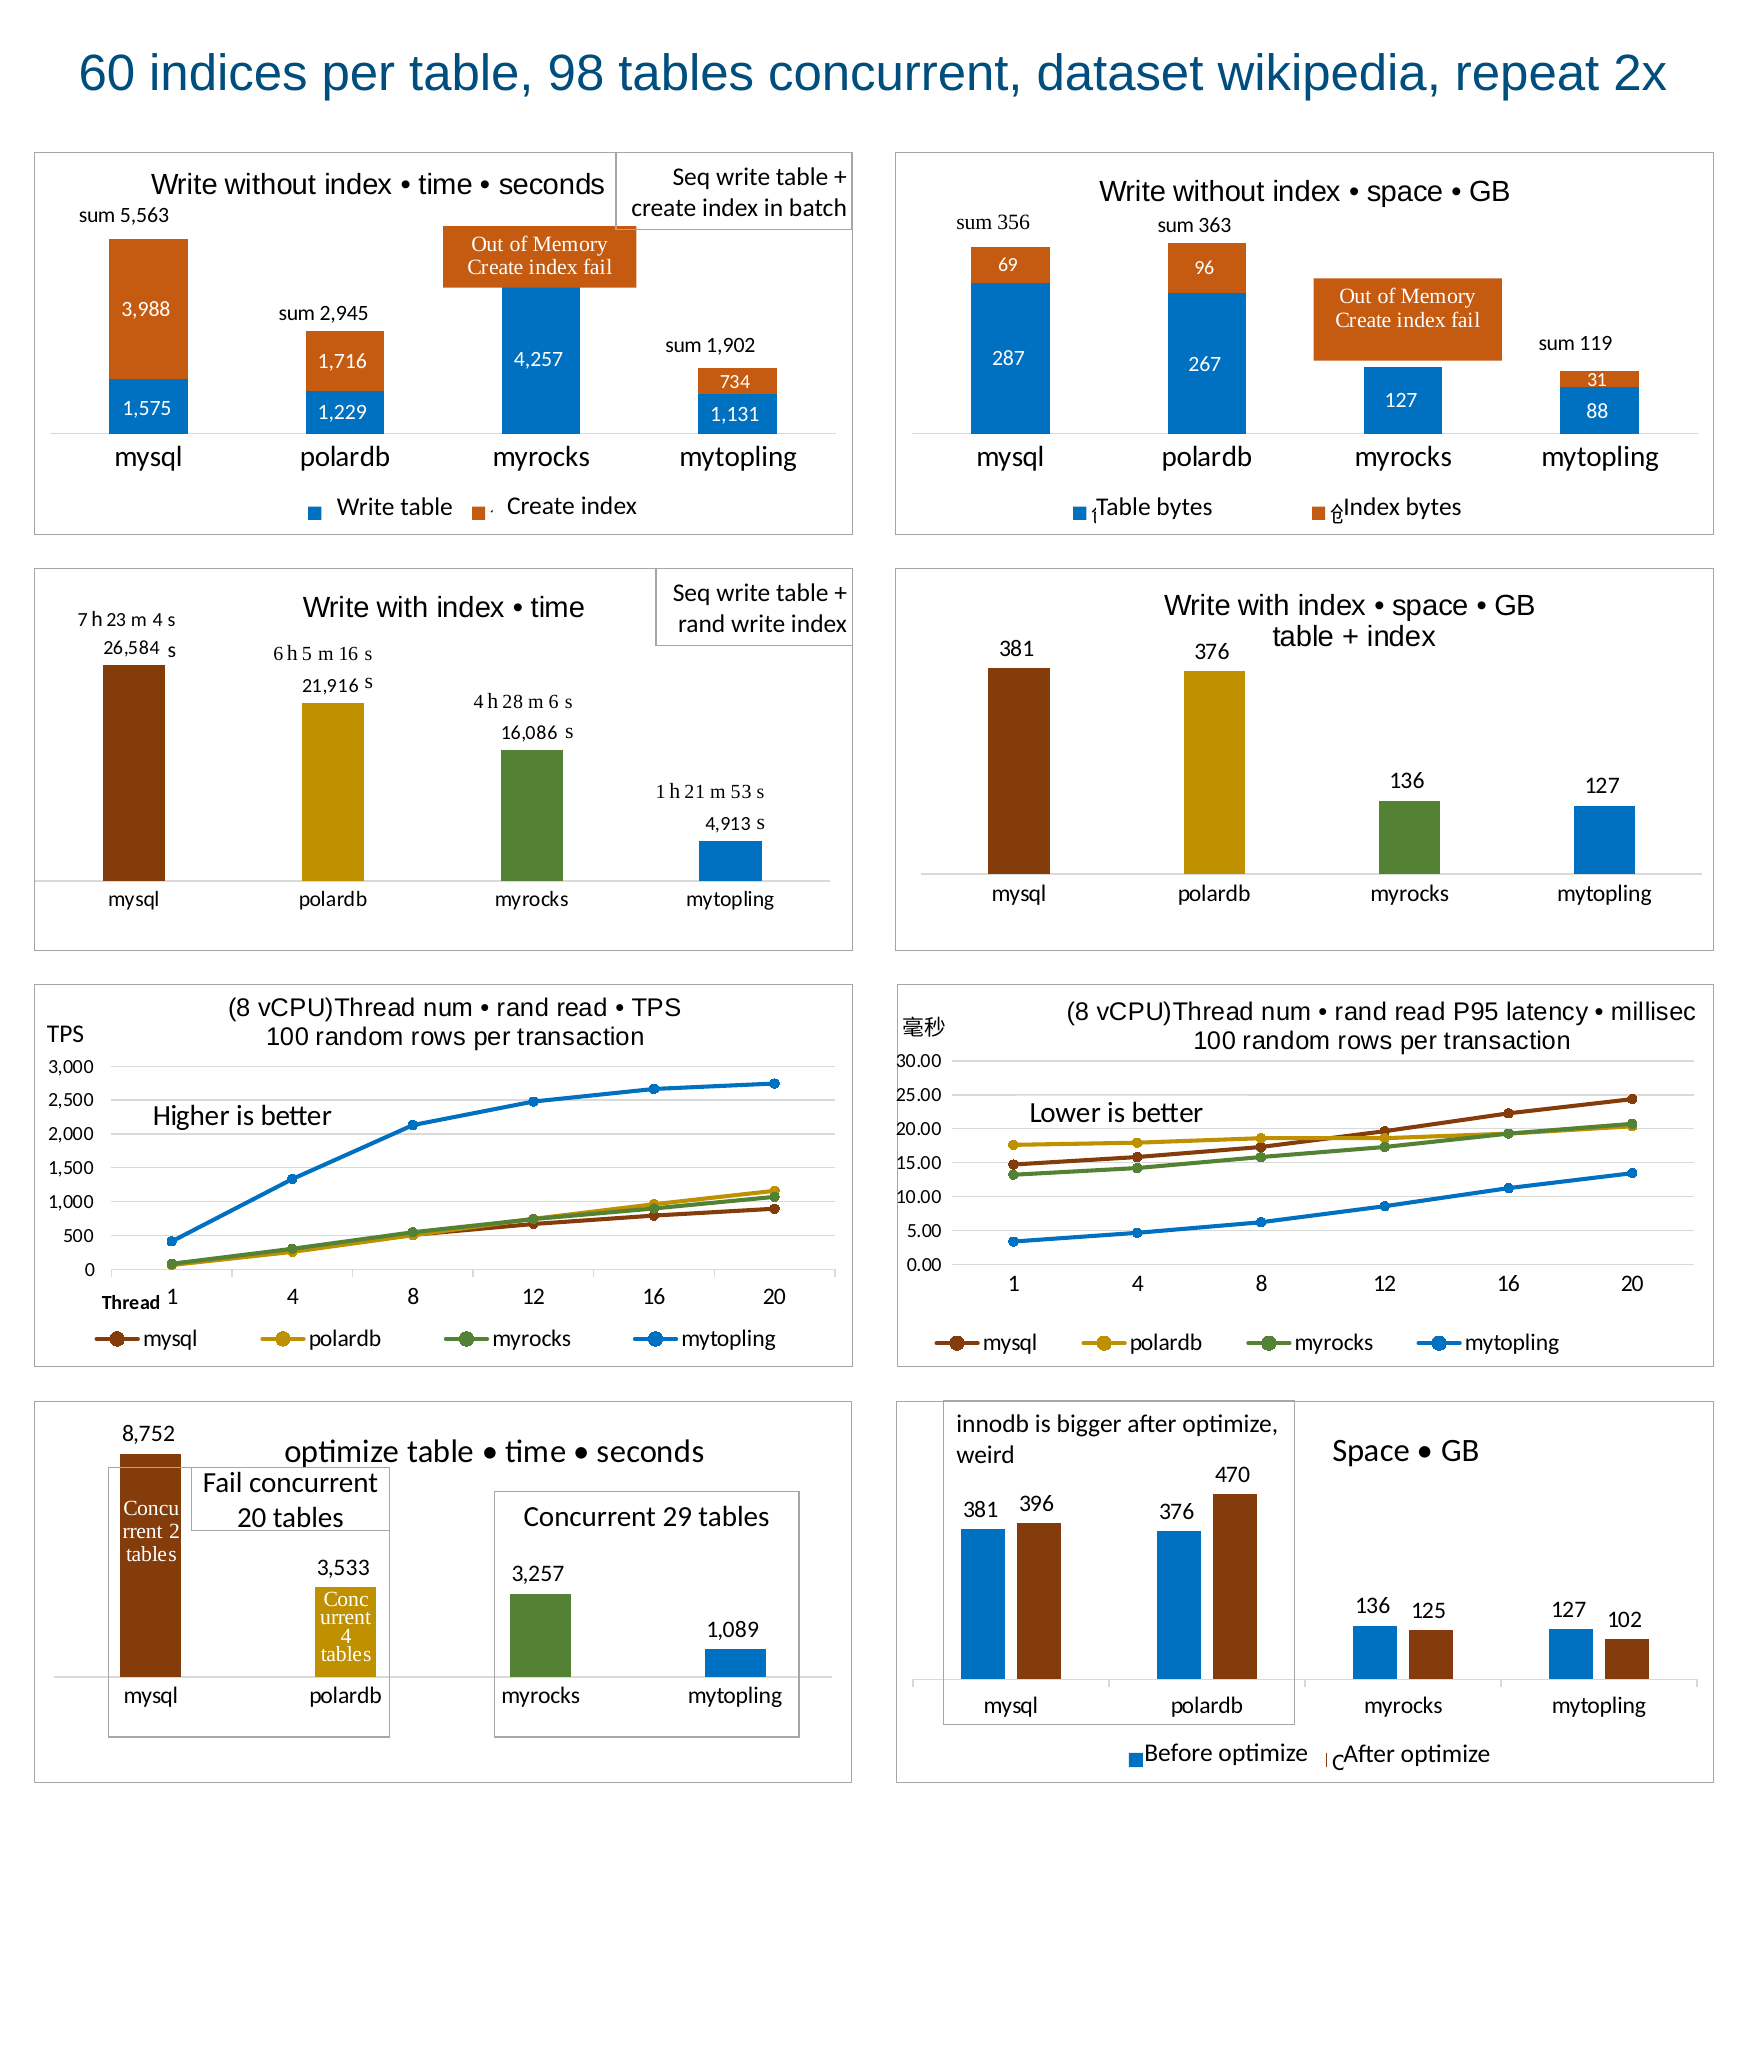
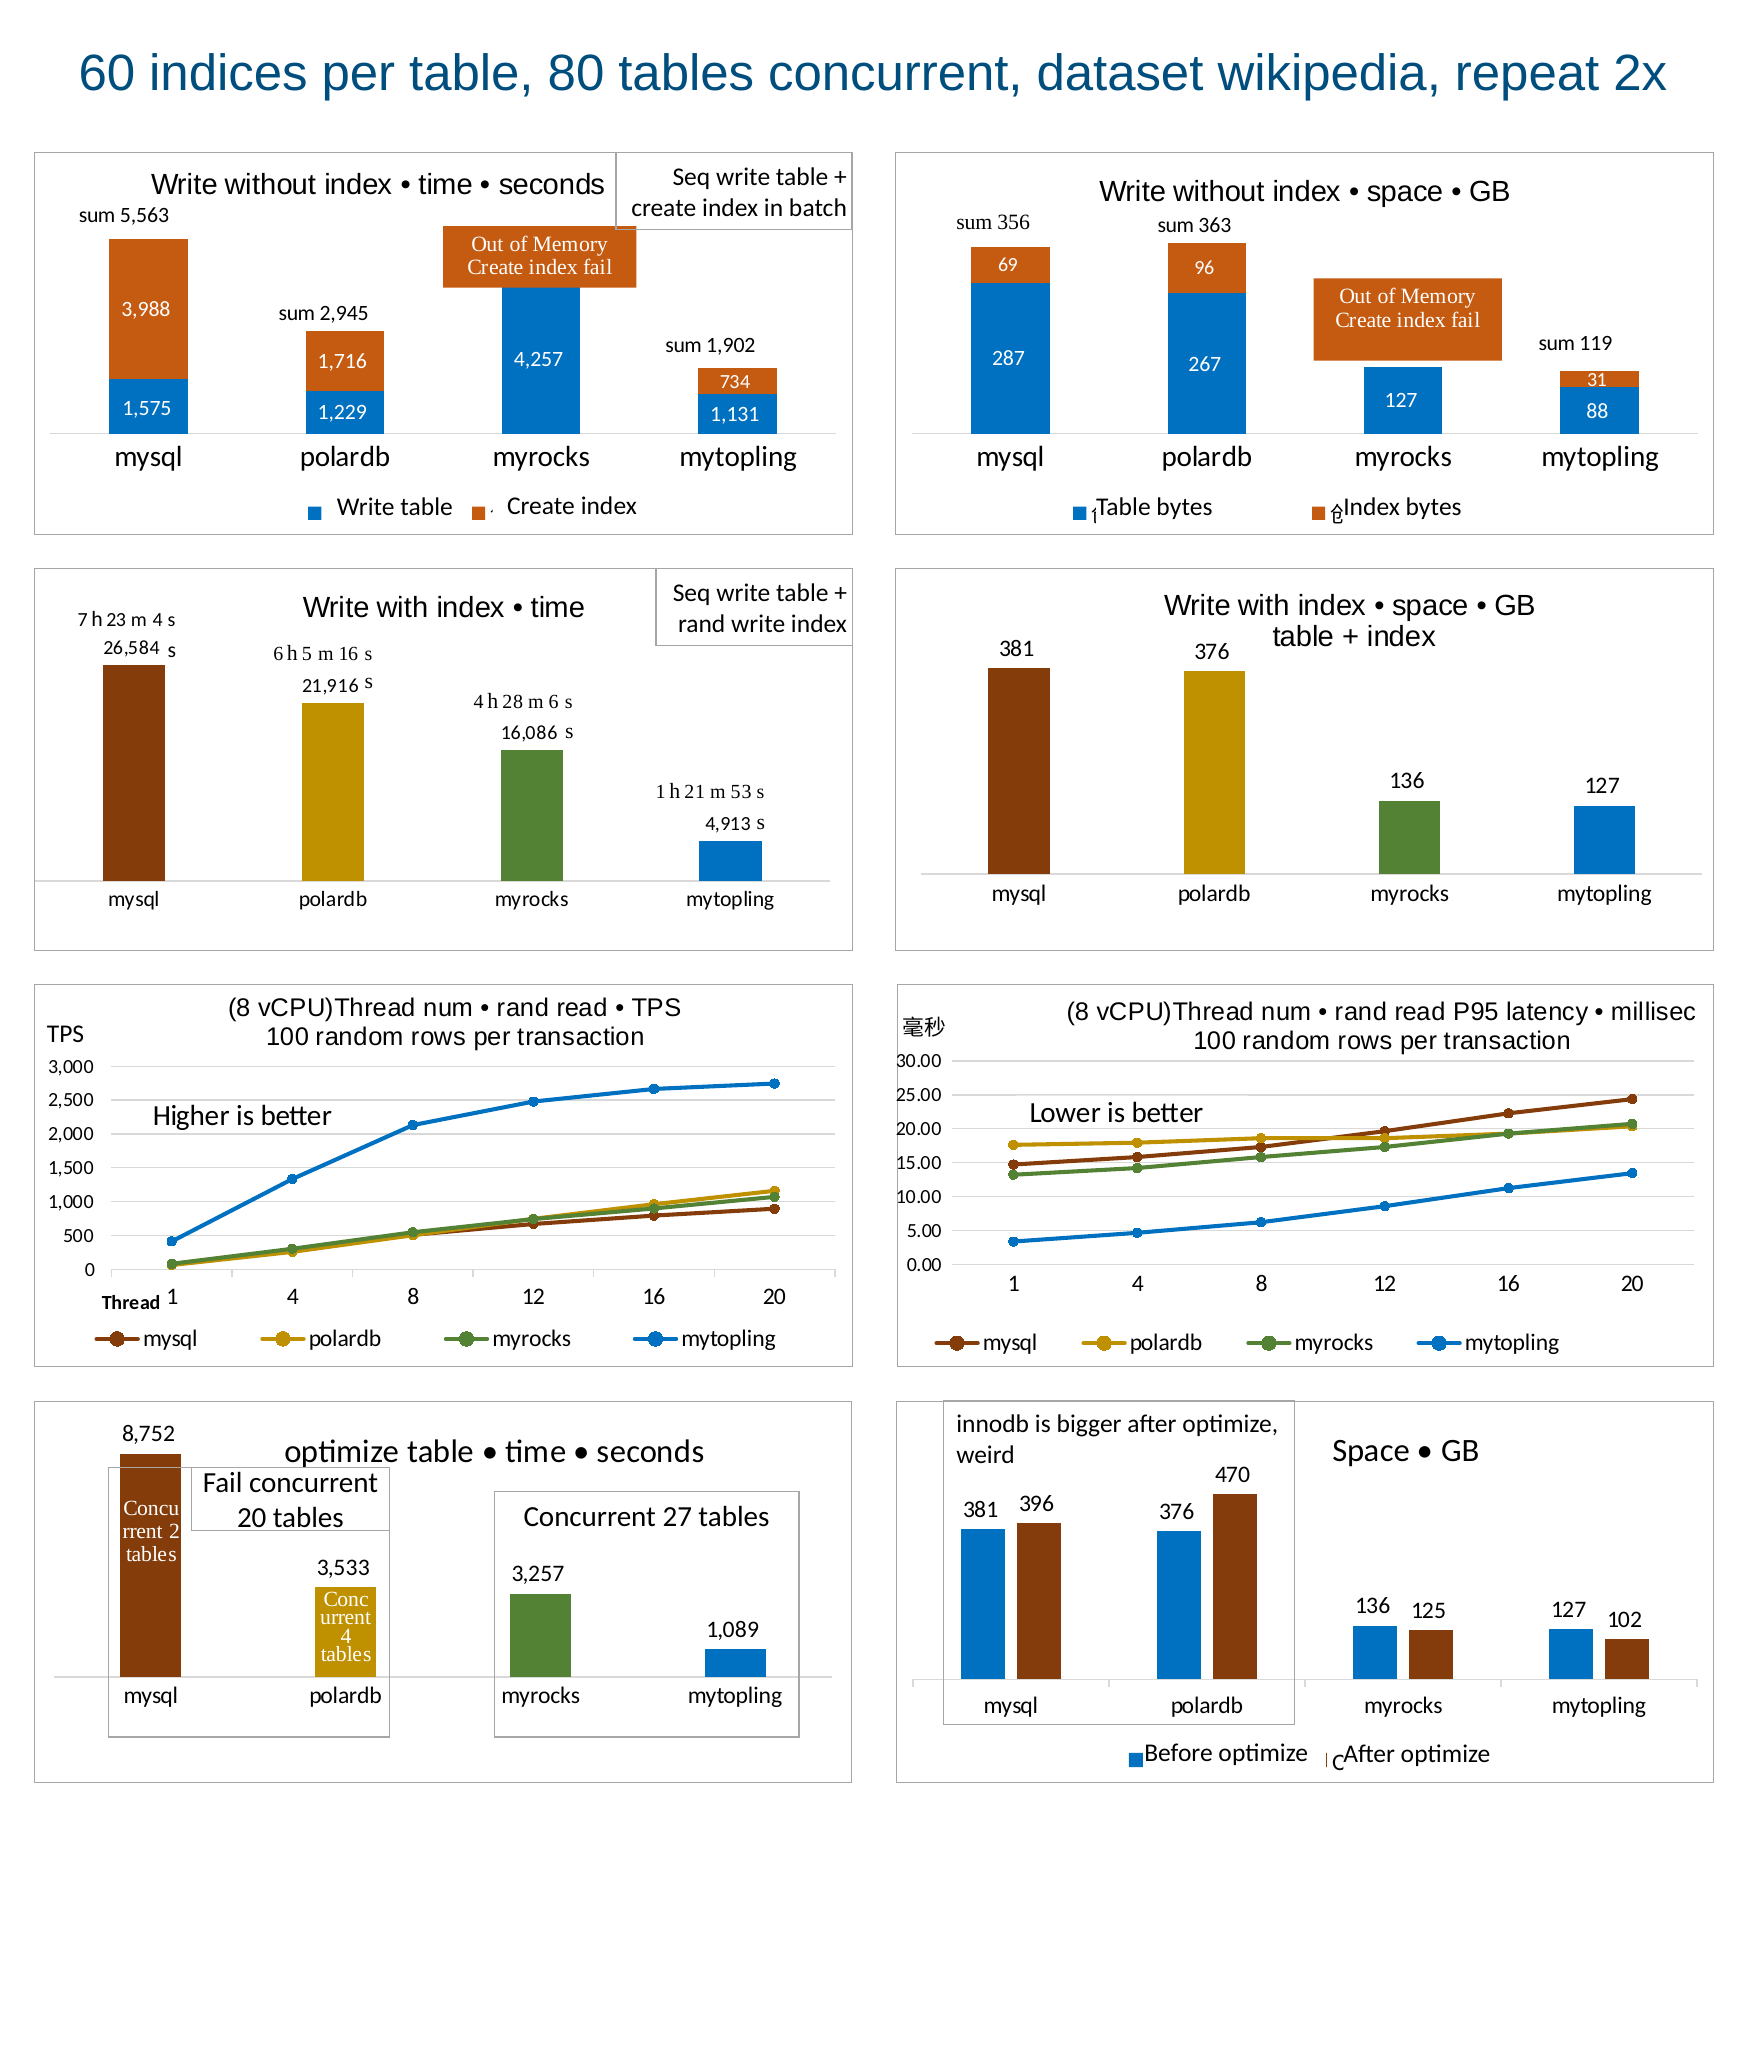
98: 98 -> 80
29: 29 -> 27
